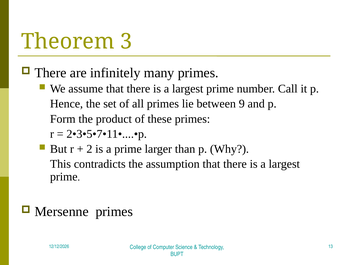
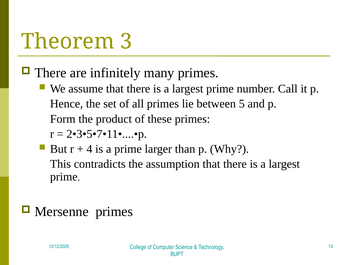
9: 9 -> 5
2: 2 -> 4
